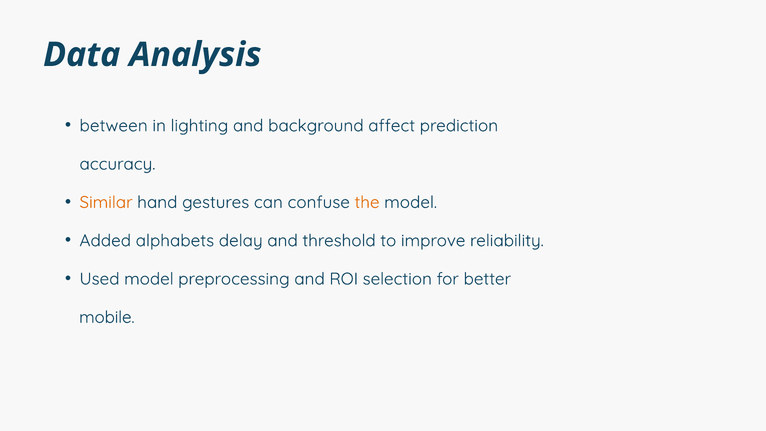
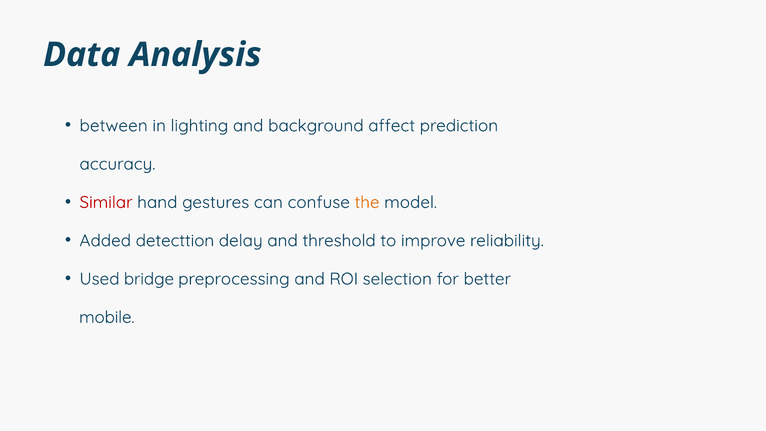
Similar colour: orange -> red
alphabets: alphabets -> detecttion
Used model: model -> bridge
